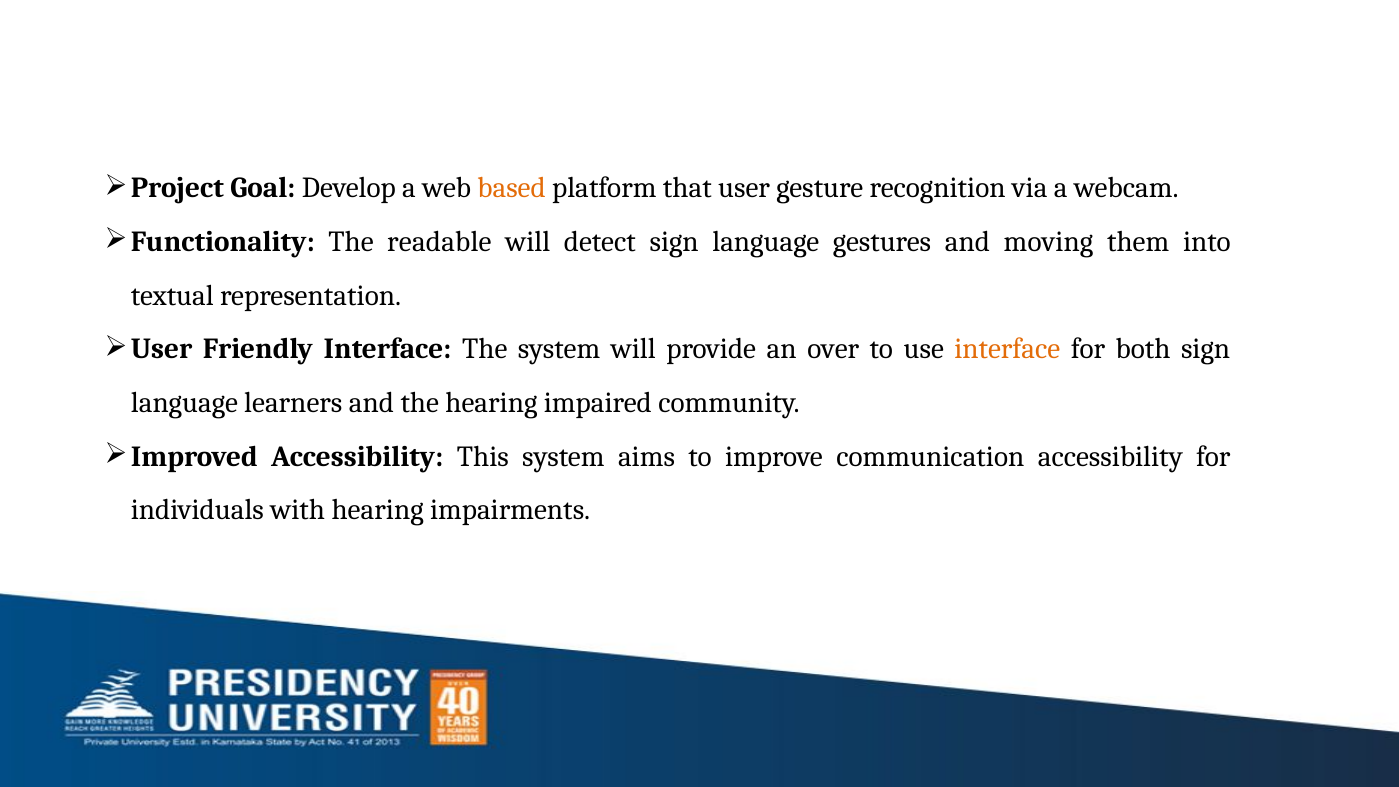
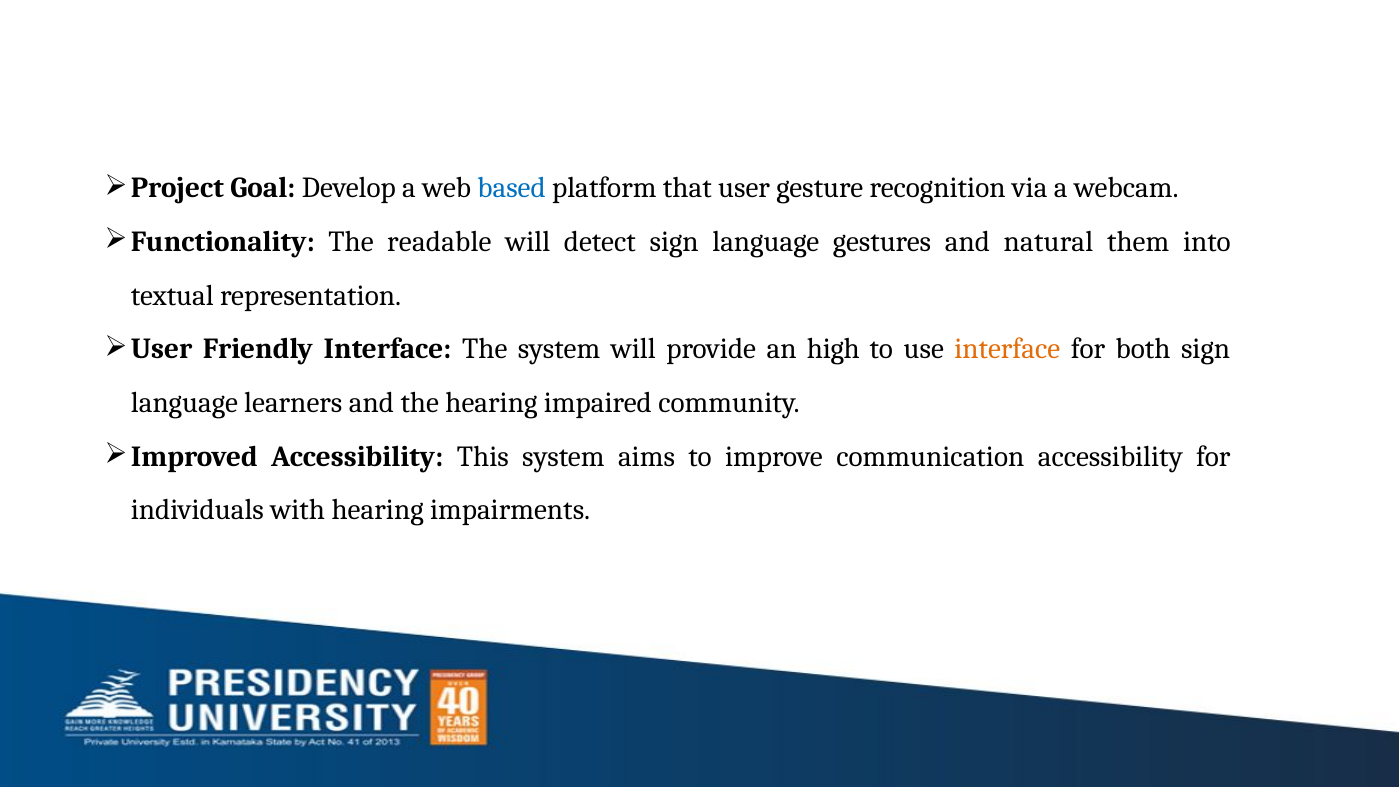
based colour: orange -> blue
moving: moving -> natural
over: over -> high
